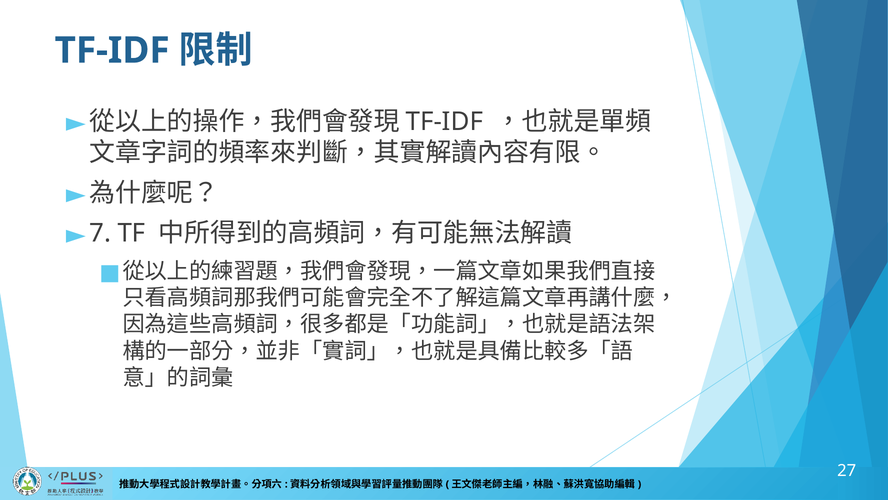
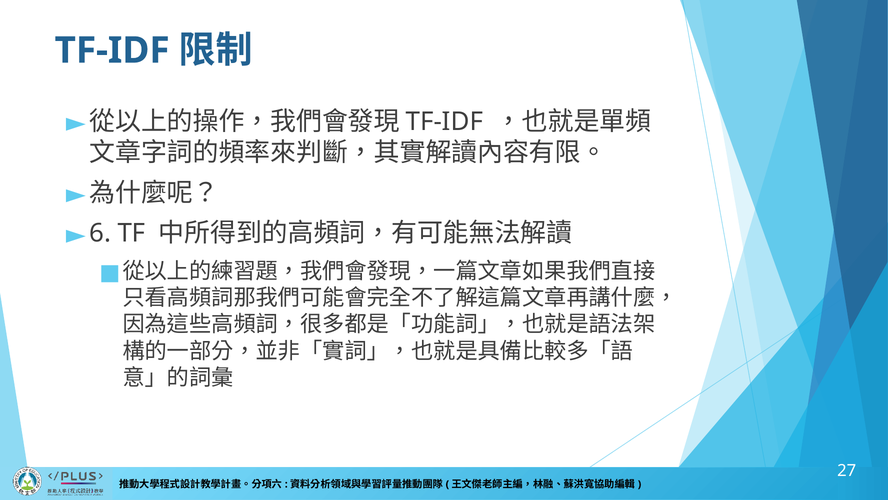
7: 7 -> 6
